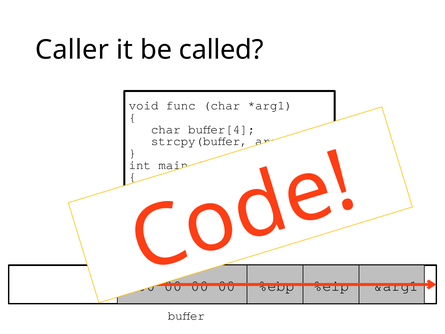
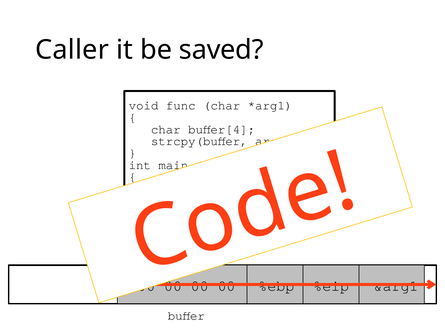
called: called -> saved
